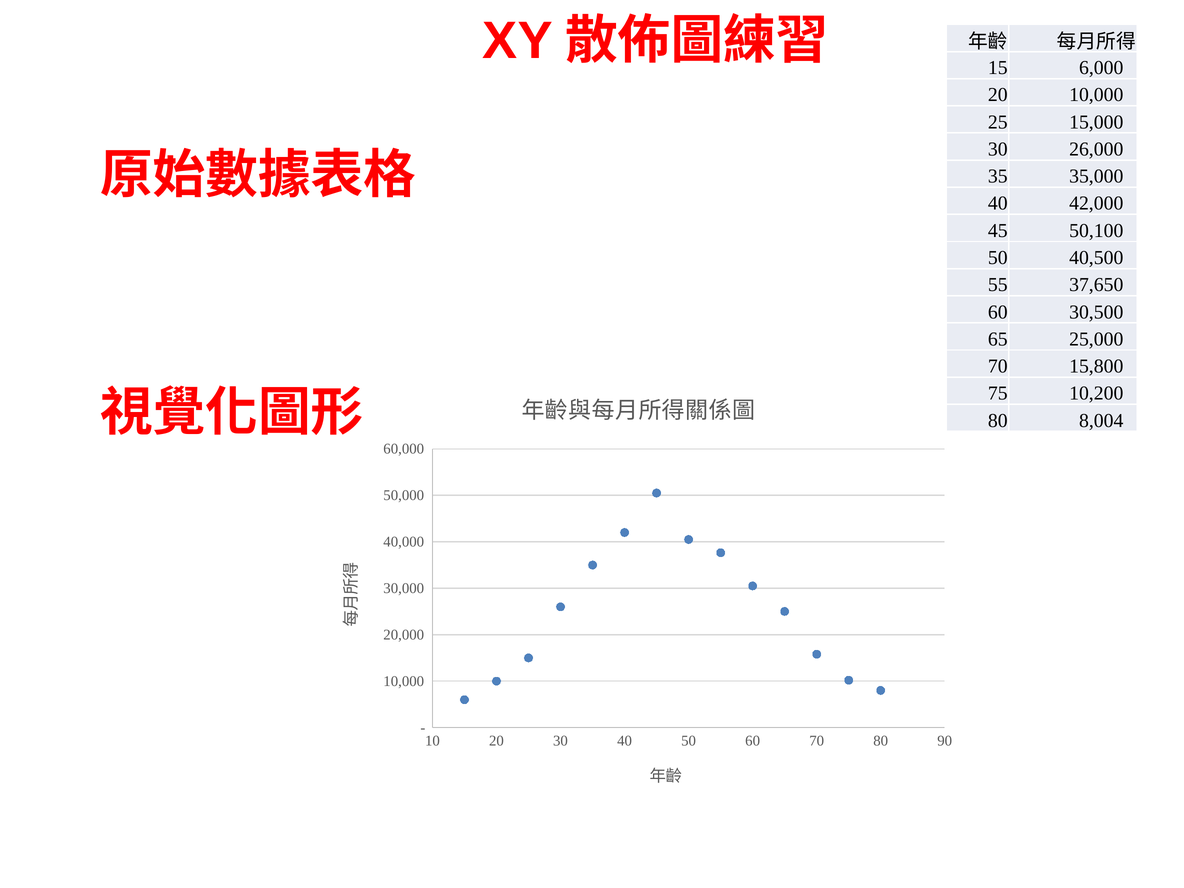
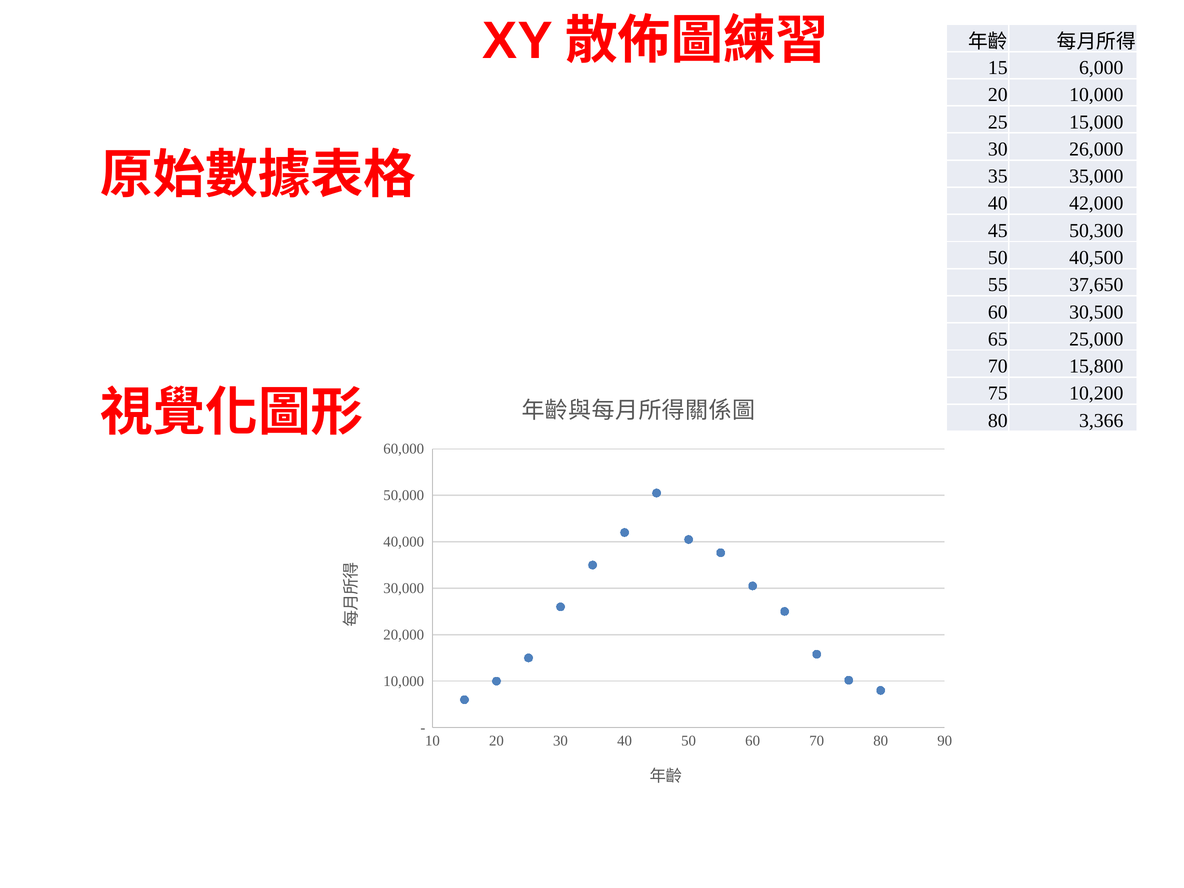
50,100: 50,100 -> 50,300
8,004: 8,004 -> 3,366
